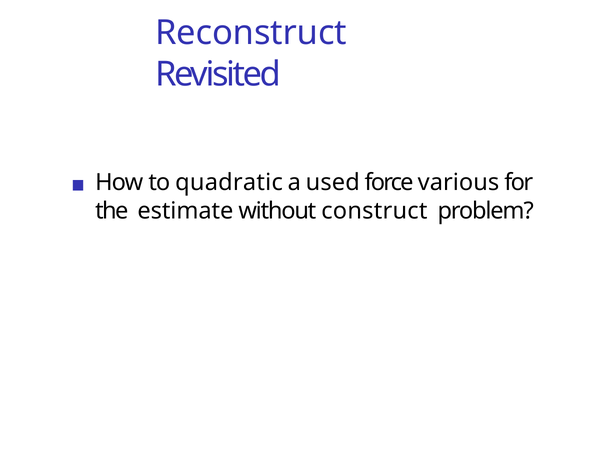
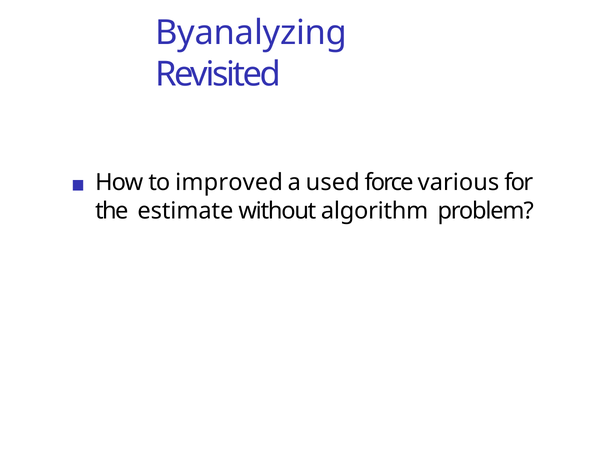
Reconstruct: Reconstruct -> Byanalyzing
quadratic: quadratic -> improved
construct: construct -> algorithm
